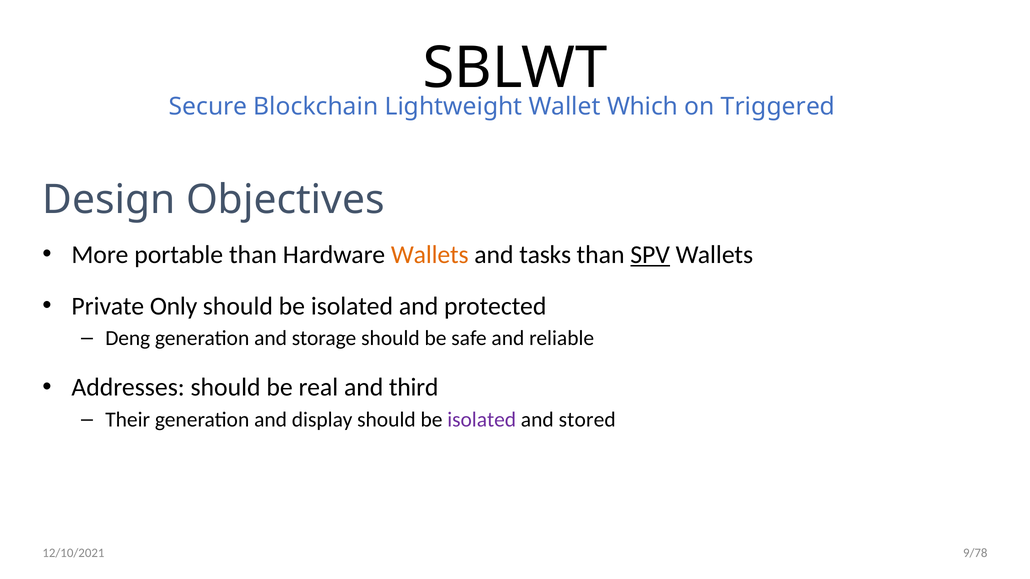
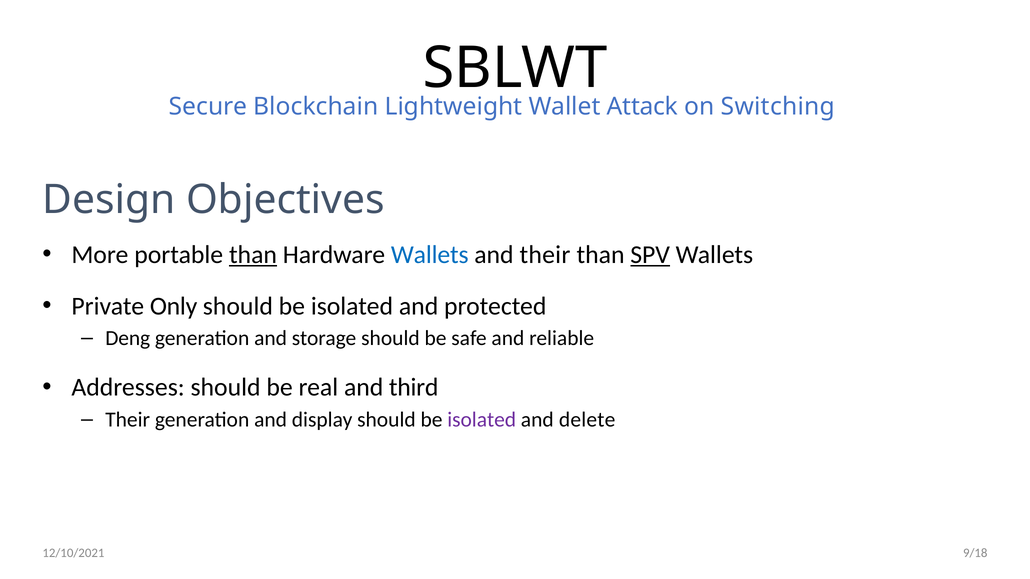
Which: Which -> Attack
Triggered: Triggered -> Switching
than at (253, 255) underline: none -> present
Wallets at (430, 255) colour: orange -> blue
and tasks: tasks -> their
stored: stored -> delete
9/78: 9/78 -> 9/18
